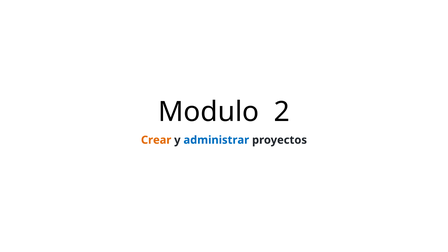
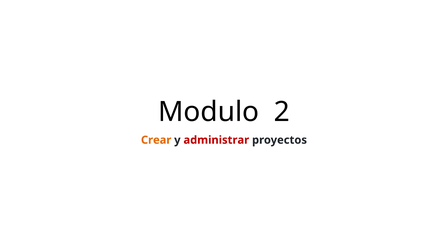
administrar colour: blue -> red
